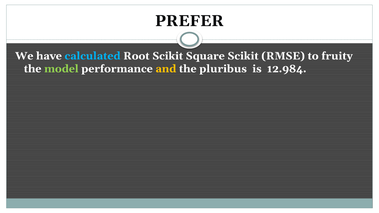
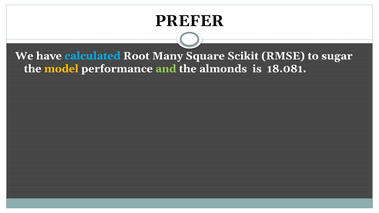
Root Scikit: Scikit -> Many
fruity: fruity -> sugar
model colour: light green -> yellow
and colour: yellow -> light green
pluribus: pluribus -> almonds
12.984: 12.984 -> 18.081
